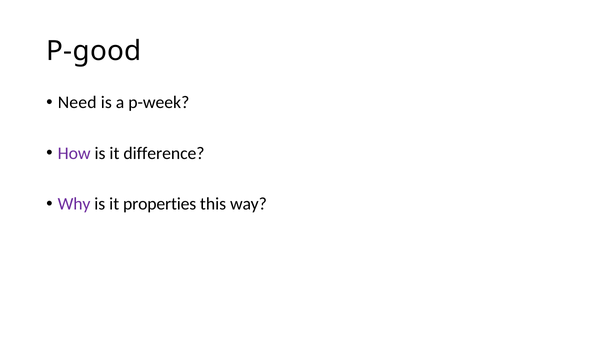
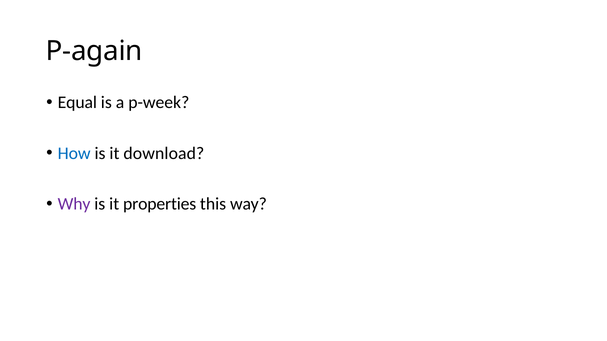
P-good: P-good -> P-again
Need: Need -> Equal
How colour: purple -> blue
difference: difference -> download
